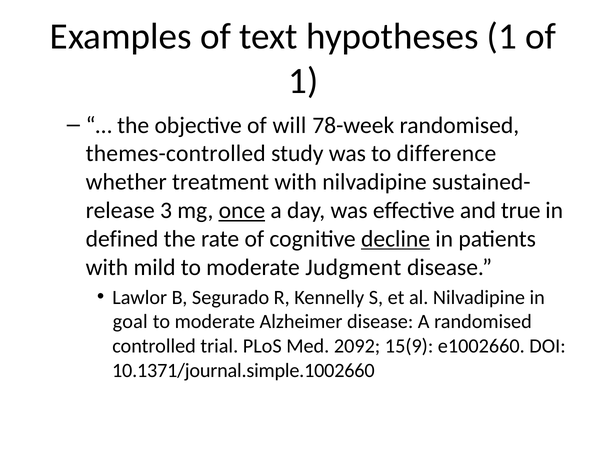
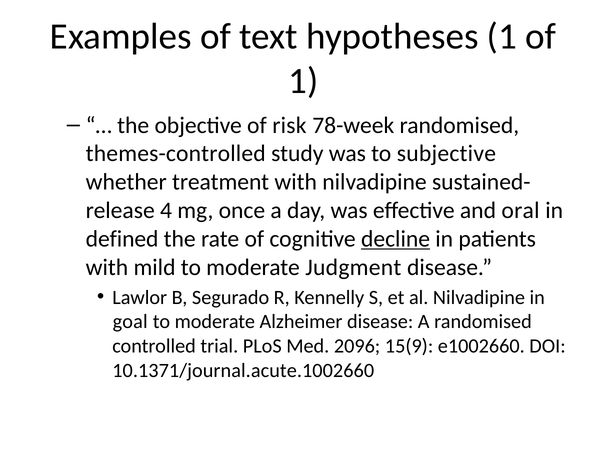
will: will -> risk
difference: difference -> subjective
3: 3 -> 4
once underline: present -> none
true: true -> oral
2092: 2092 -> 2096
10.1371/journal.simple.1002660: 10.1371/journal.simple.1002660 -> 10.1371/journal.acute.1002660
